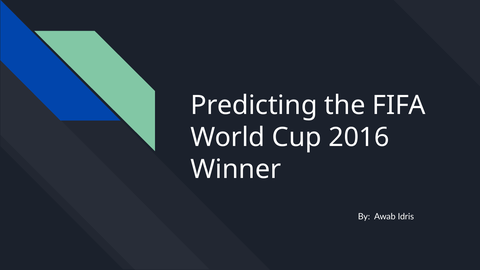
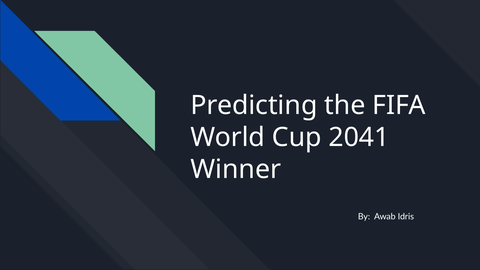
2016: 2016 -> 2041
